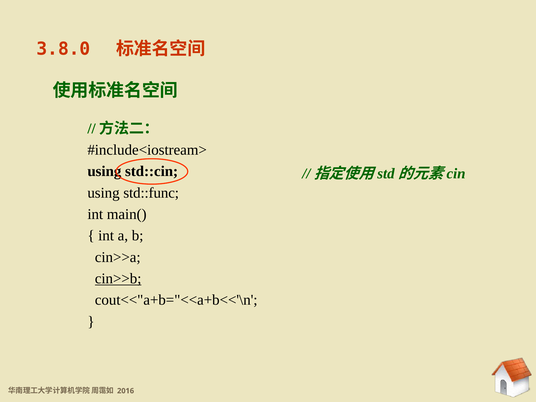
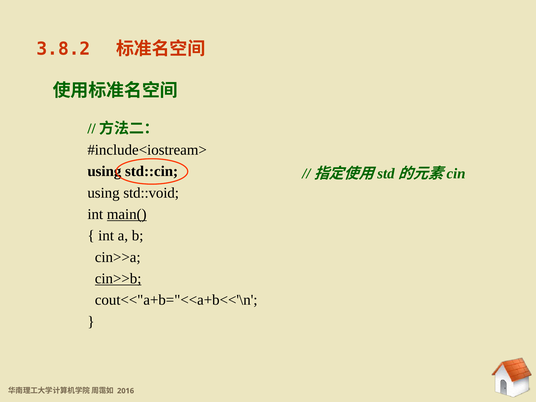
3.8.0: 3.8.0 -> 3.8.2
std::func: std::func -> std::void
main( underline: none -> present
